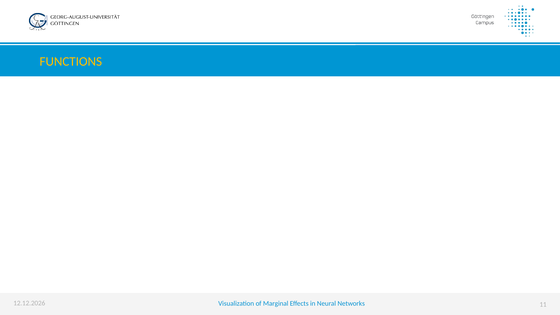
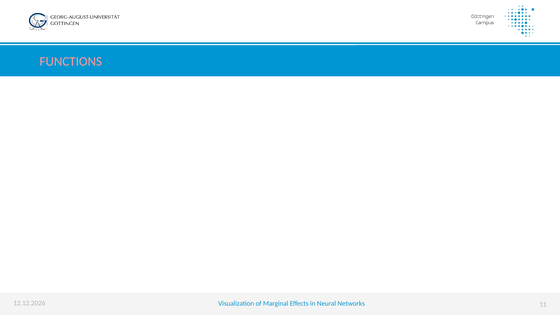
FUNCTIONS colour: yellow -> pink
